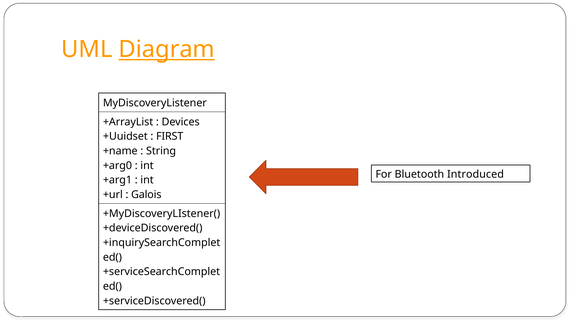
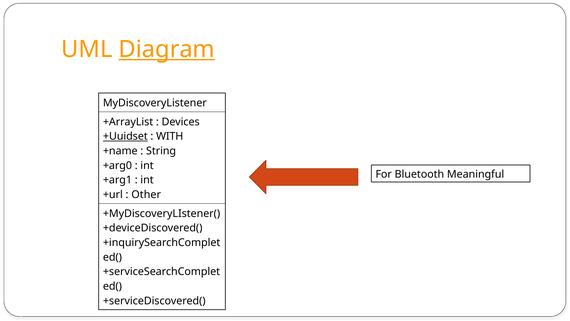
+Uuidset underline: none -> present
FIRST: FIRST -> WITH
Introduced: Introduced -> Meaningful
Galois: Galois -> Other
